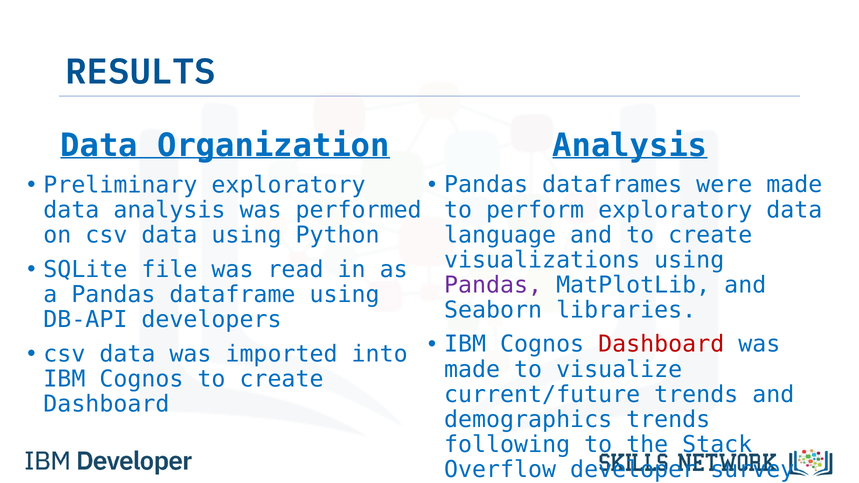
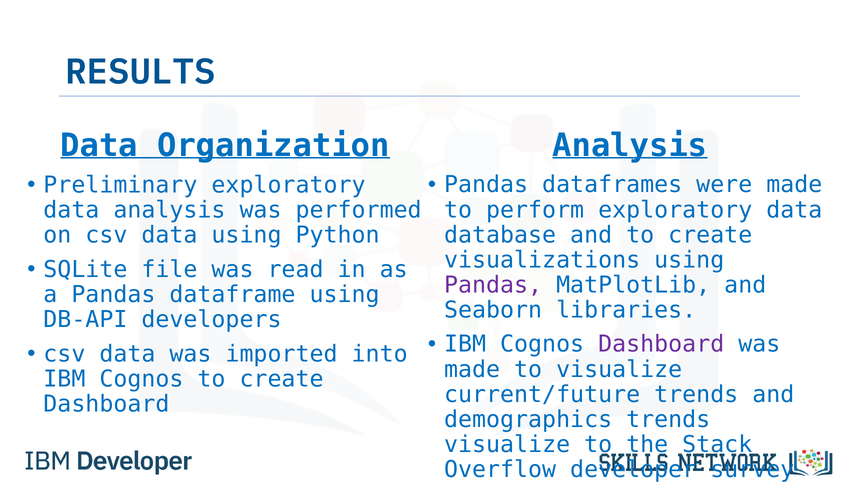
language: language -> database
Dashboard at (661, 344) colour: red -> purple
following at (507, 445): following -> visualize
